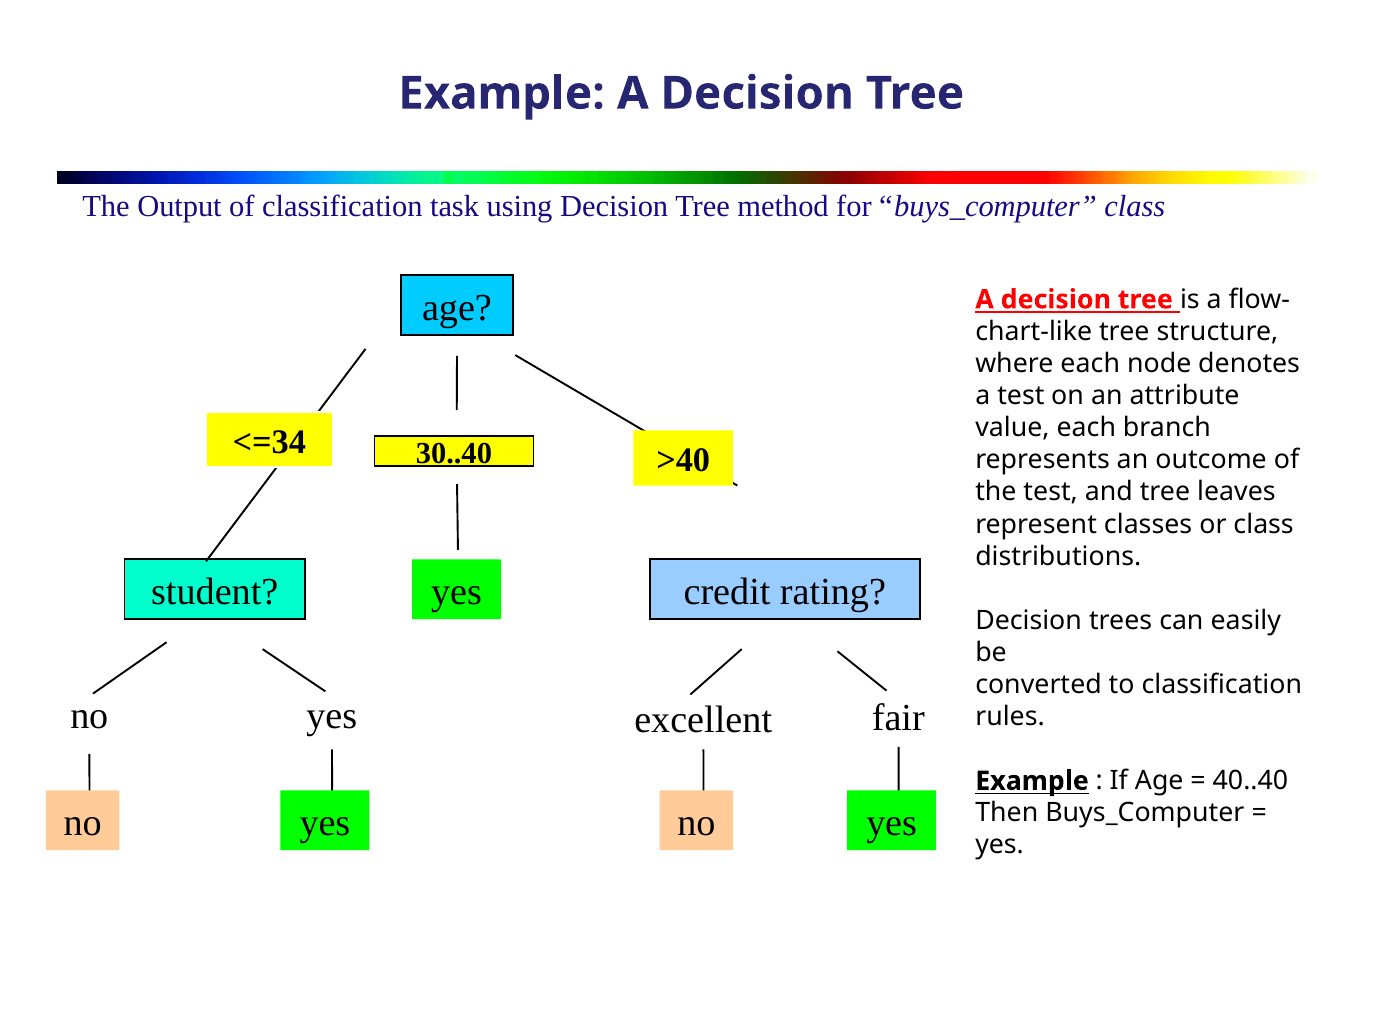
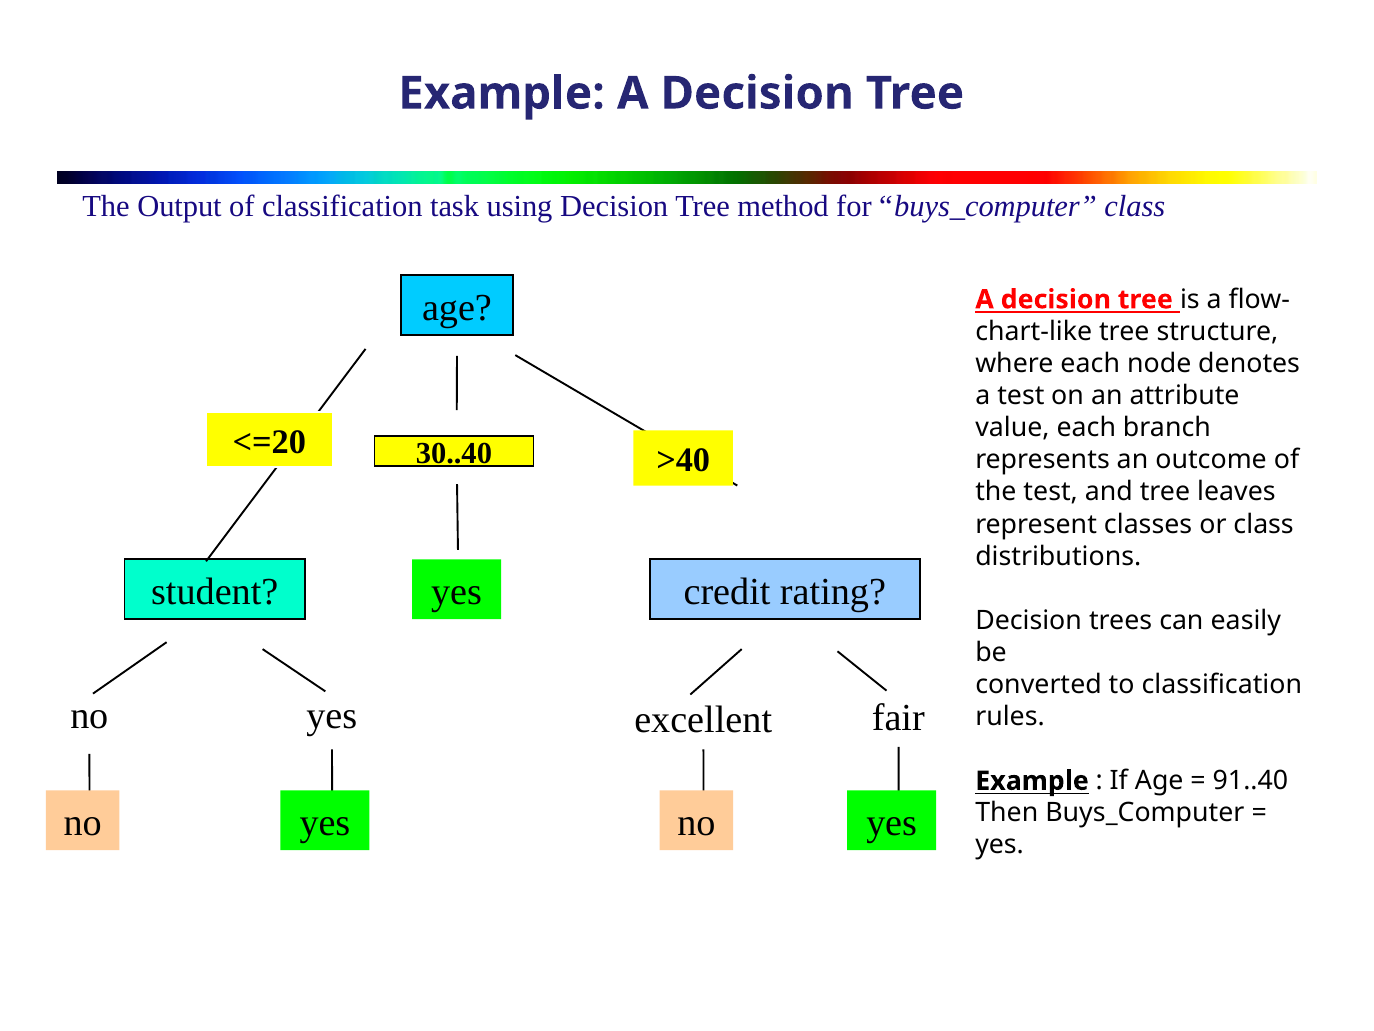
<=34: <=34 -> <=20
40..40: 40..40 -> 91..40
